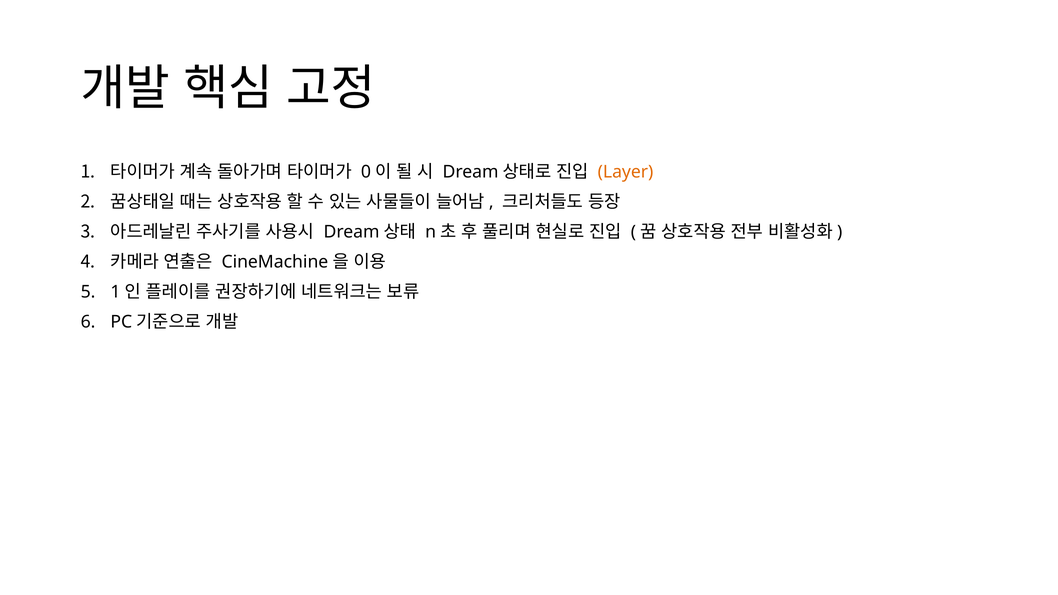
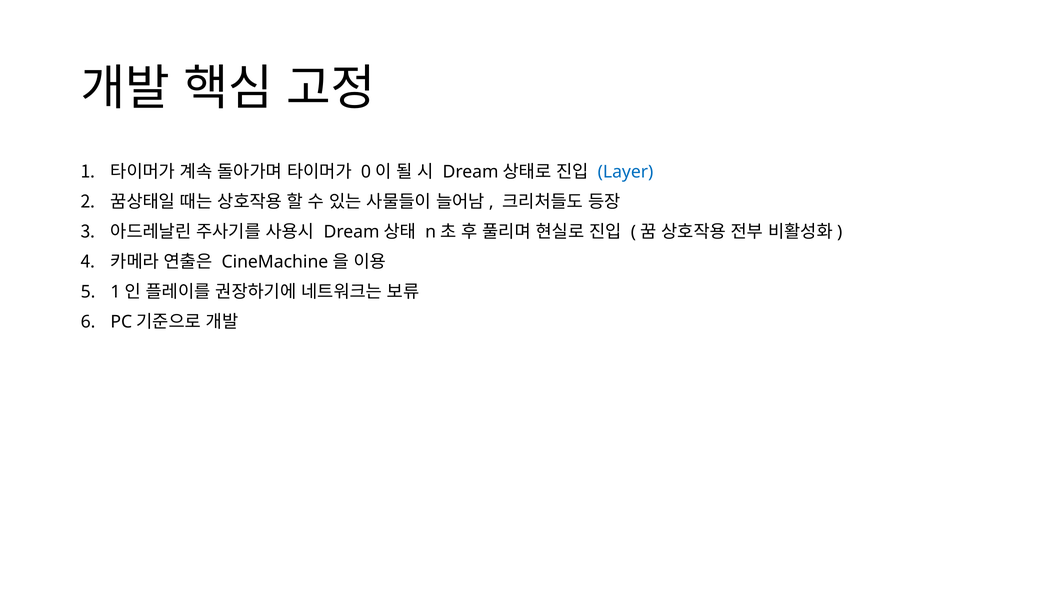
Layer colour: orange -> blue
